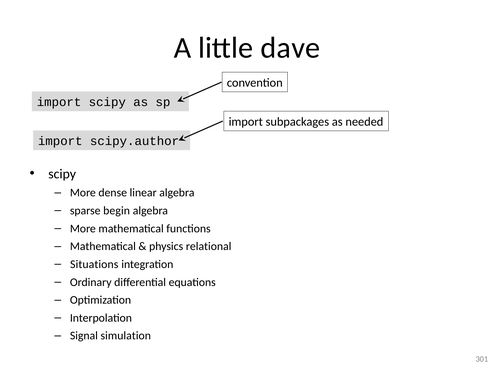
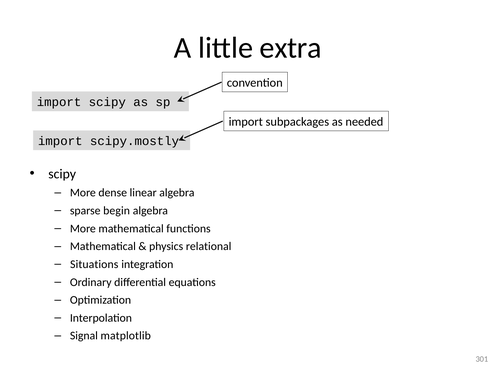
dave: dave -> extra
scipy.author: scipy.author -> scipy.mostly
simulation: simulation -> matplotlib
